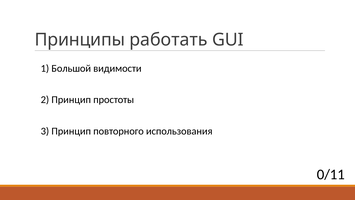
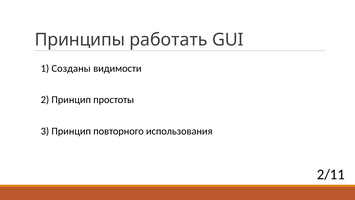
Большой: Большой -> Созданы
0/11: 0/11 -> 2/11
